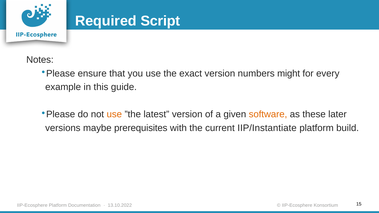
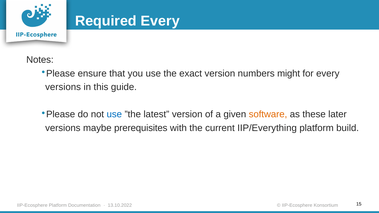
Required Script: Script -> Every
example at (63, 87): example -> versions
use at (114, 114) colour: orange -> blue
IIP/Instantiate: IIP/Instantiate -> IIP/Everything
